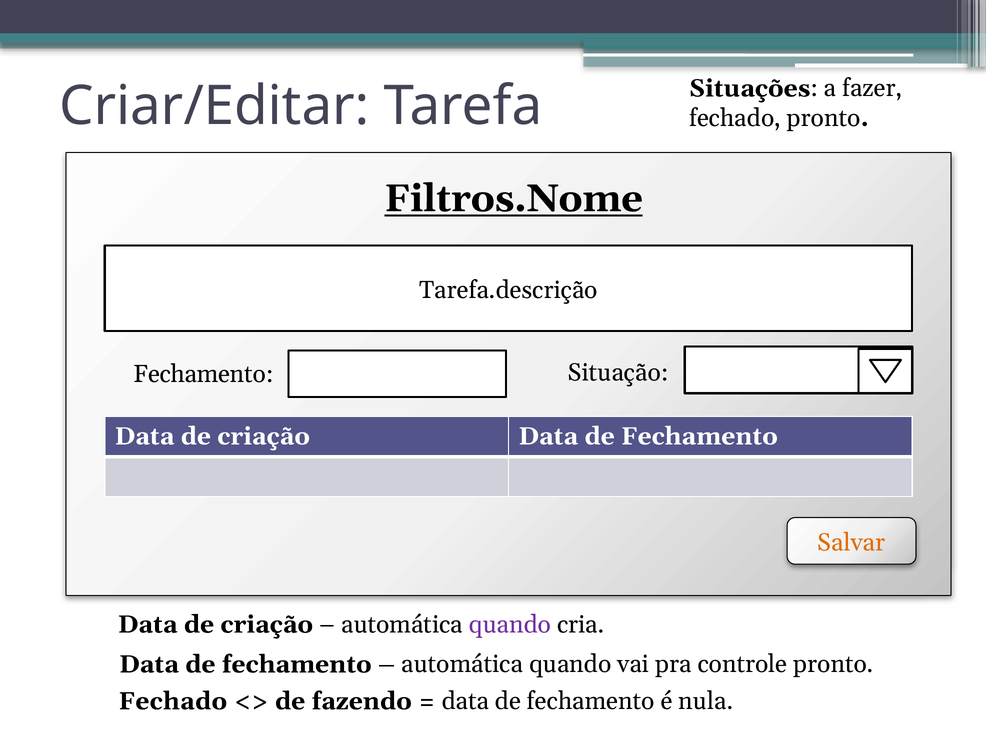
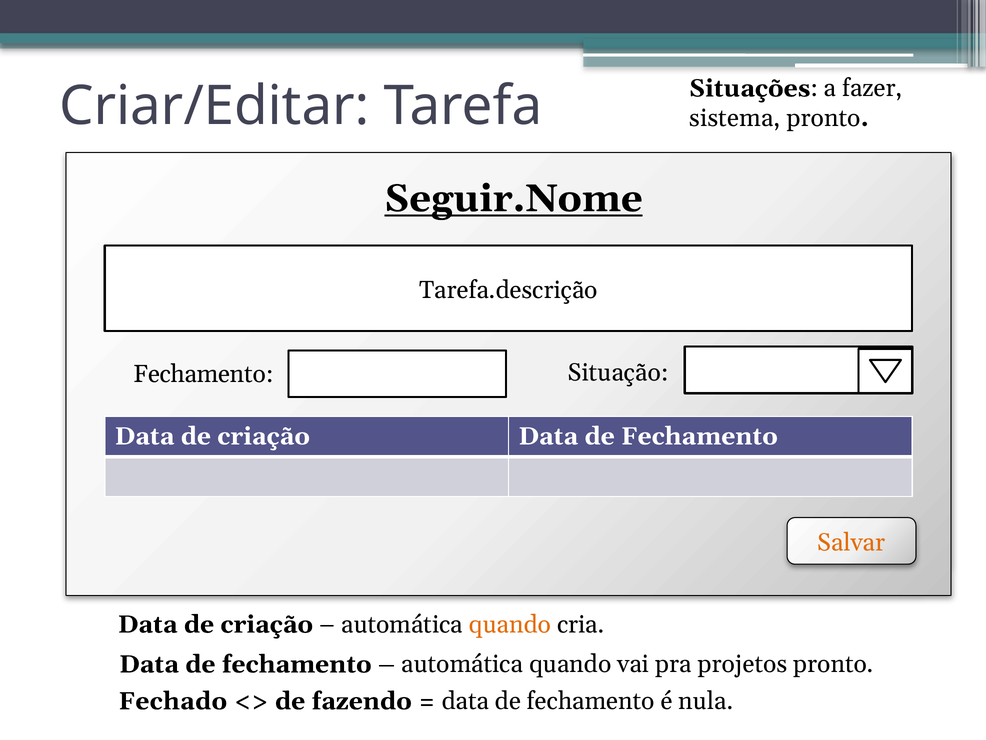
fechado at (735, 118): fechado -> sistema
Filtros.Nome: Filtros.Nome -> Seguir.Nome
quando at (510, 624) colour: purple -> orange
controle: controle -> projetos
